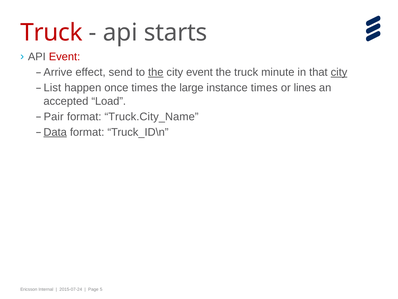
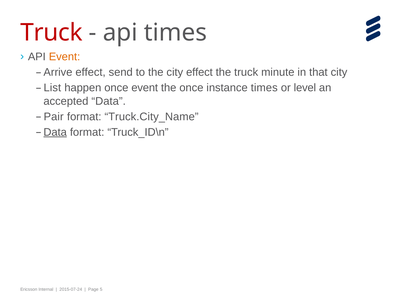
api starts: starts -> times
Event at (65, 57) colour: red -> orange
the at (156, 72) underline: present -> none
city event: event -> effect
city at (339, 72) underline: present -> none
once times: times -> event
the large: large -> once
lines: lines -> level
accepted Load: Load -> Data
